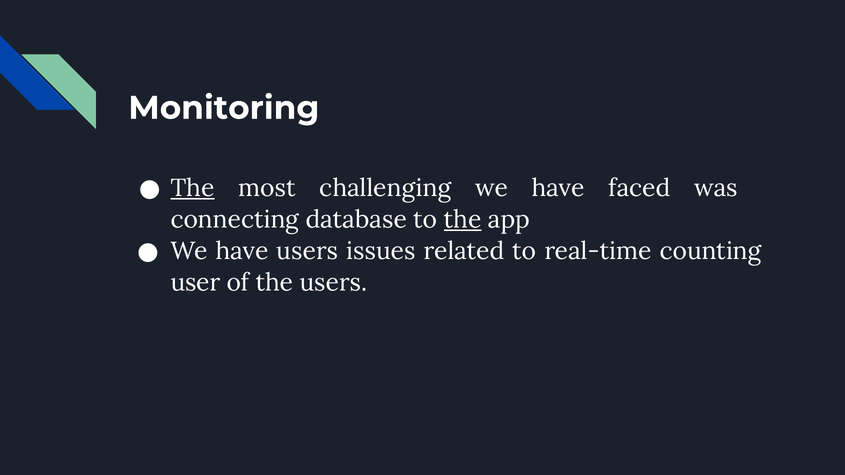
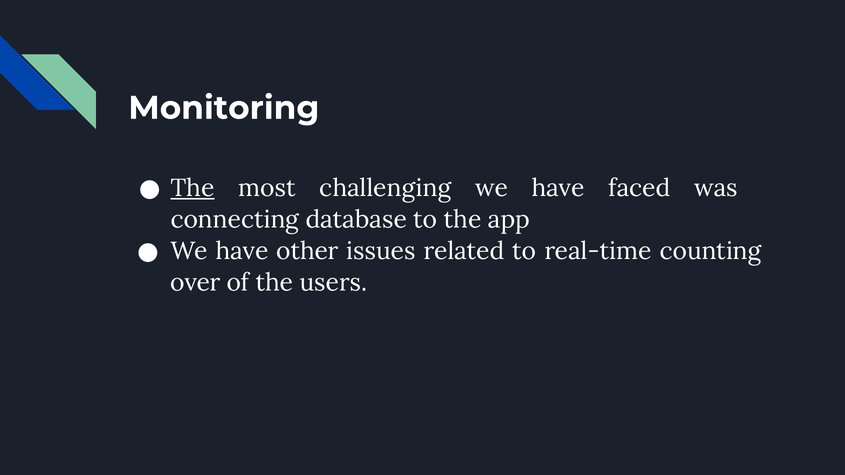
the at (463, 220) underline: present -> none
have users: users -> other
user: user -> over
